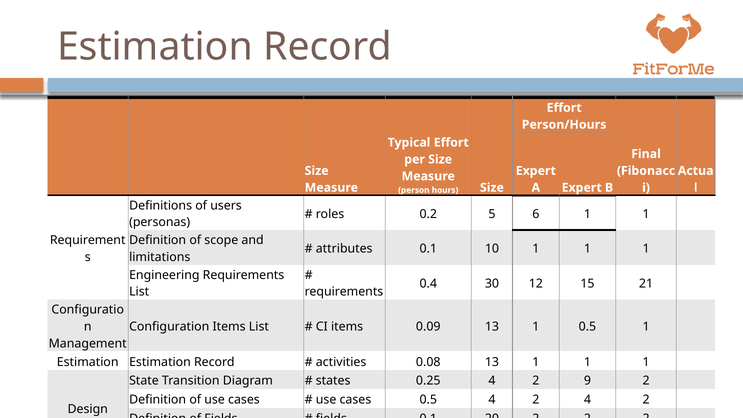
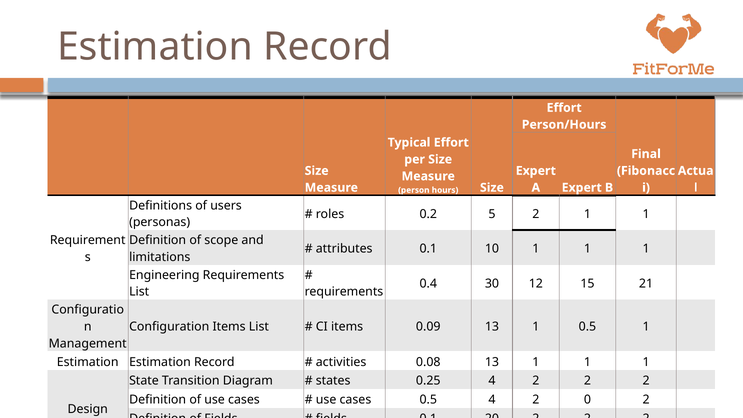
5 6: 6 -> 2
4 2 9: 9 -> 2
2 4: 4 -> 0
